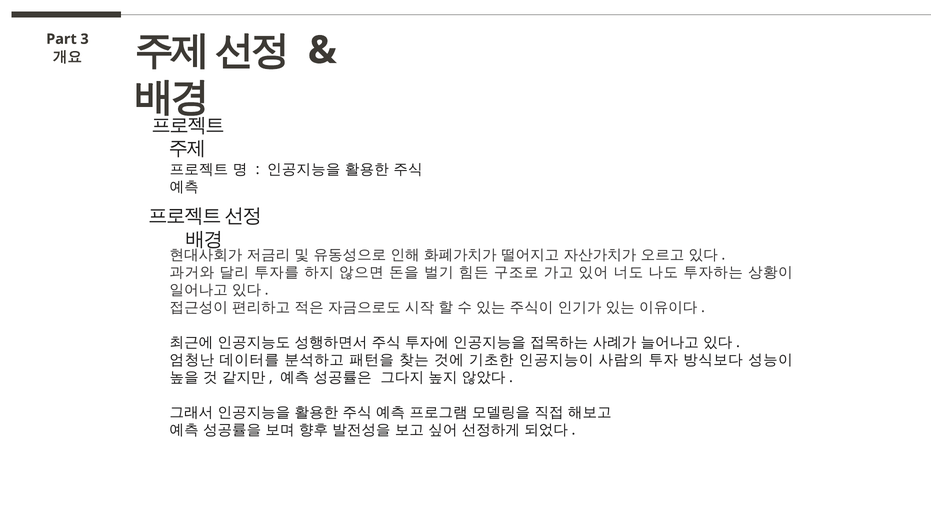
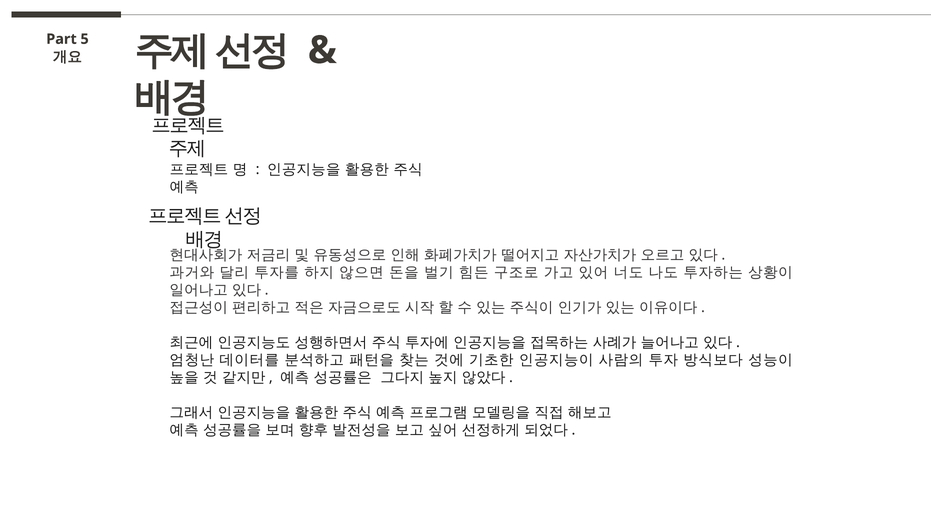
3: 3 -> 5
